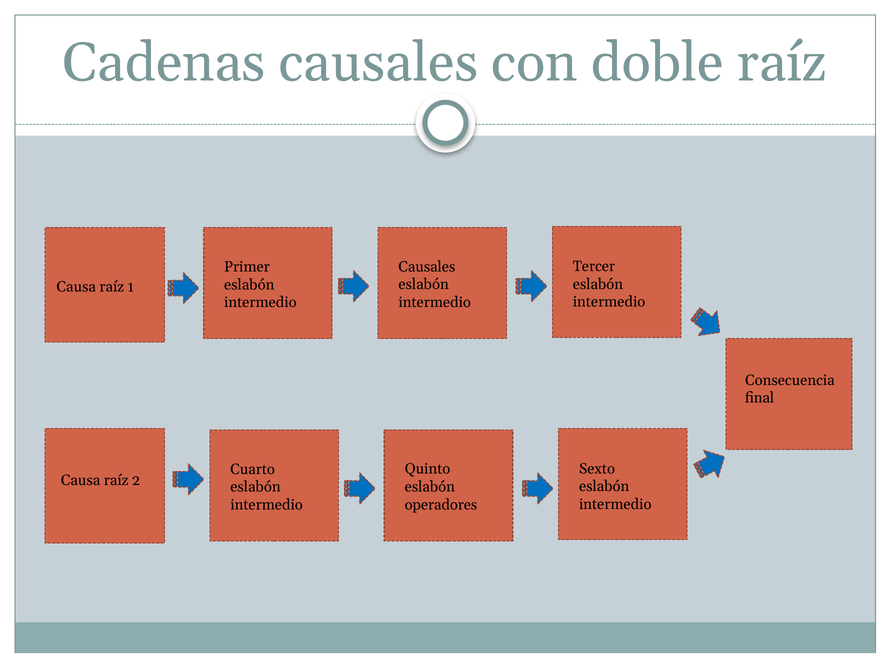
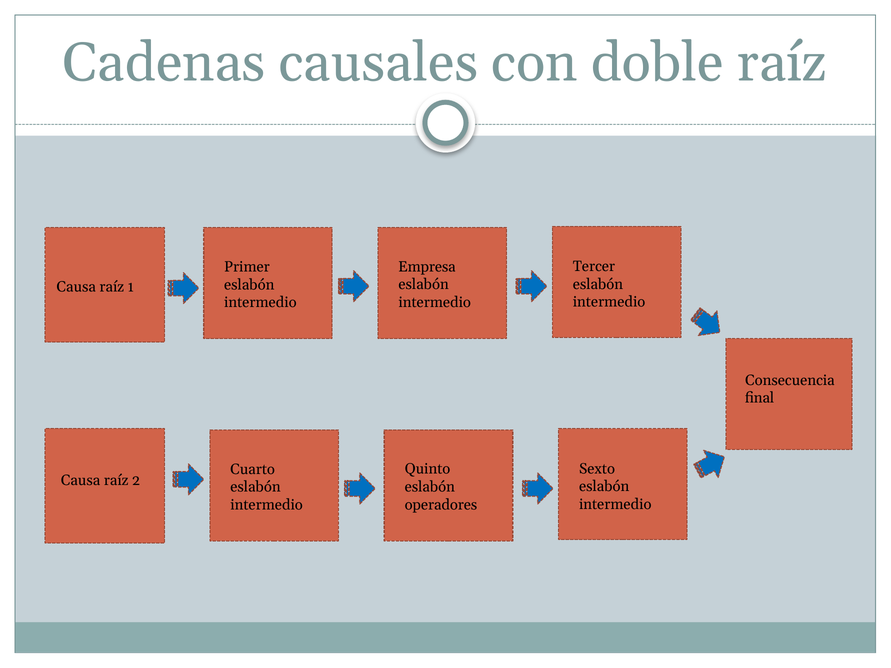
Causales at (427, 267): Causales -> Empresa
